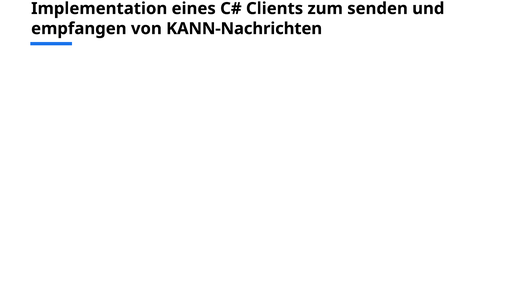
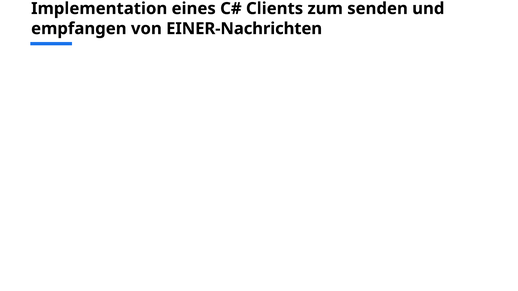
KANN-Nachrichten: KANN-Nachrichten -> EINER-Nachrichten
